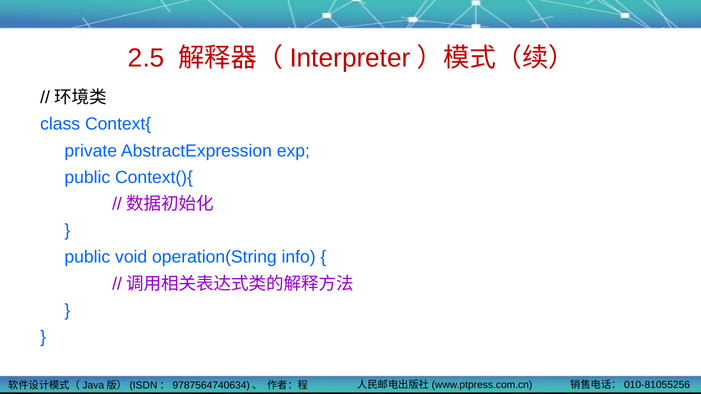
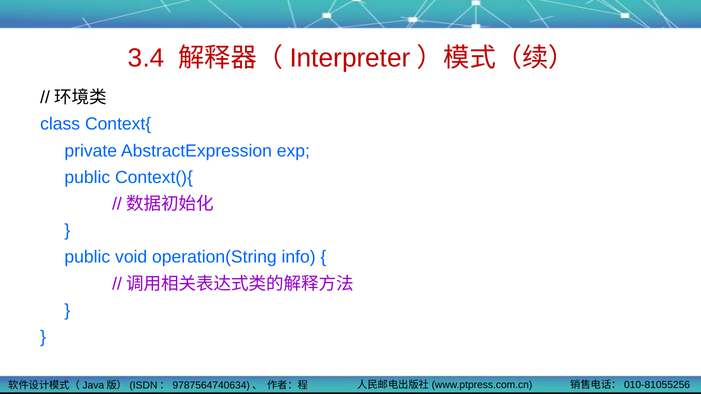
2.5: 2.5 -> 3.4
